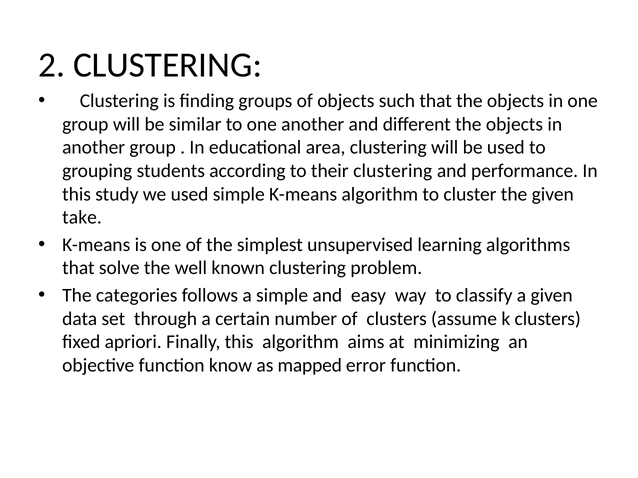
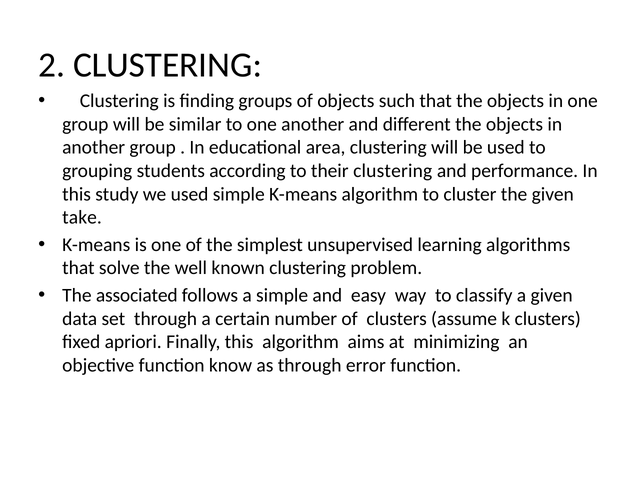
categories: categories -> associated
as mapped: mapped -> through
